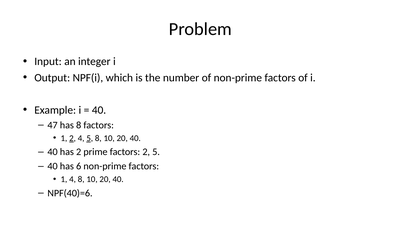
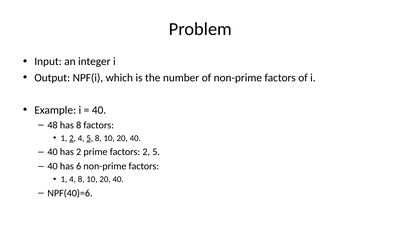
47: 47 -> 48
